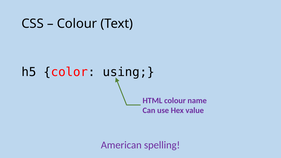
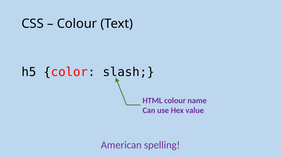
using: using -> slash
